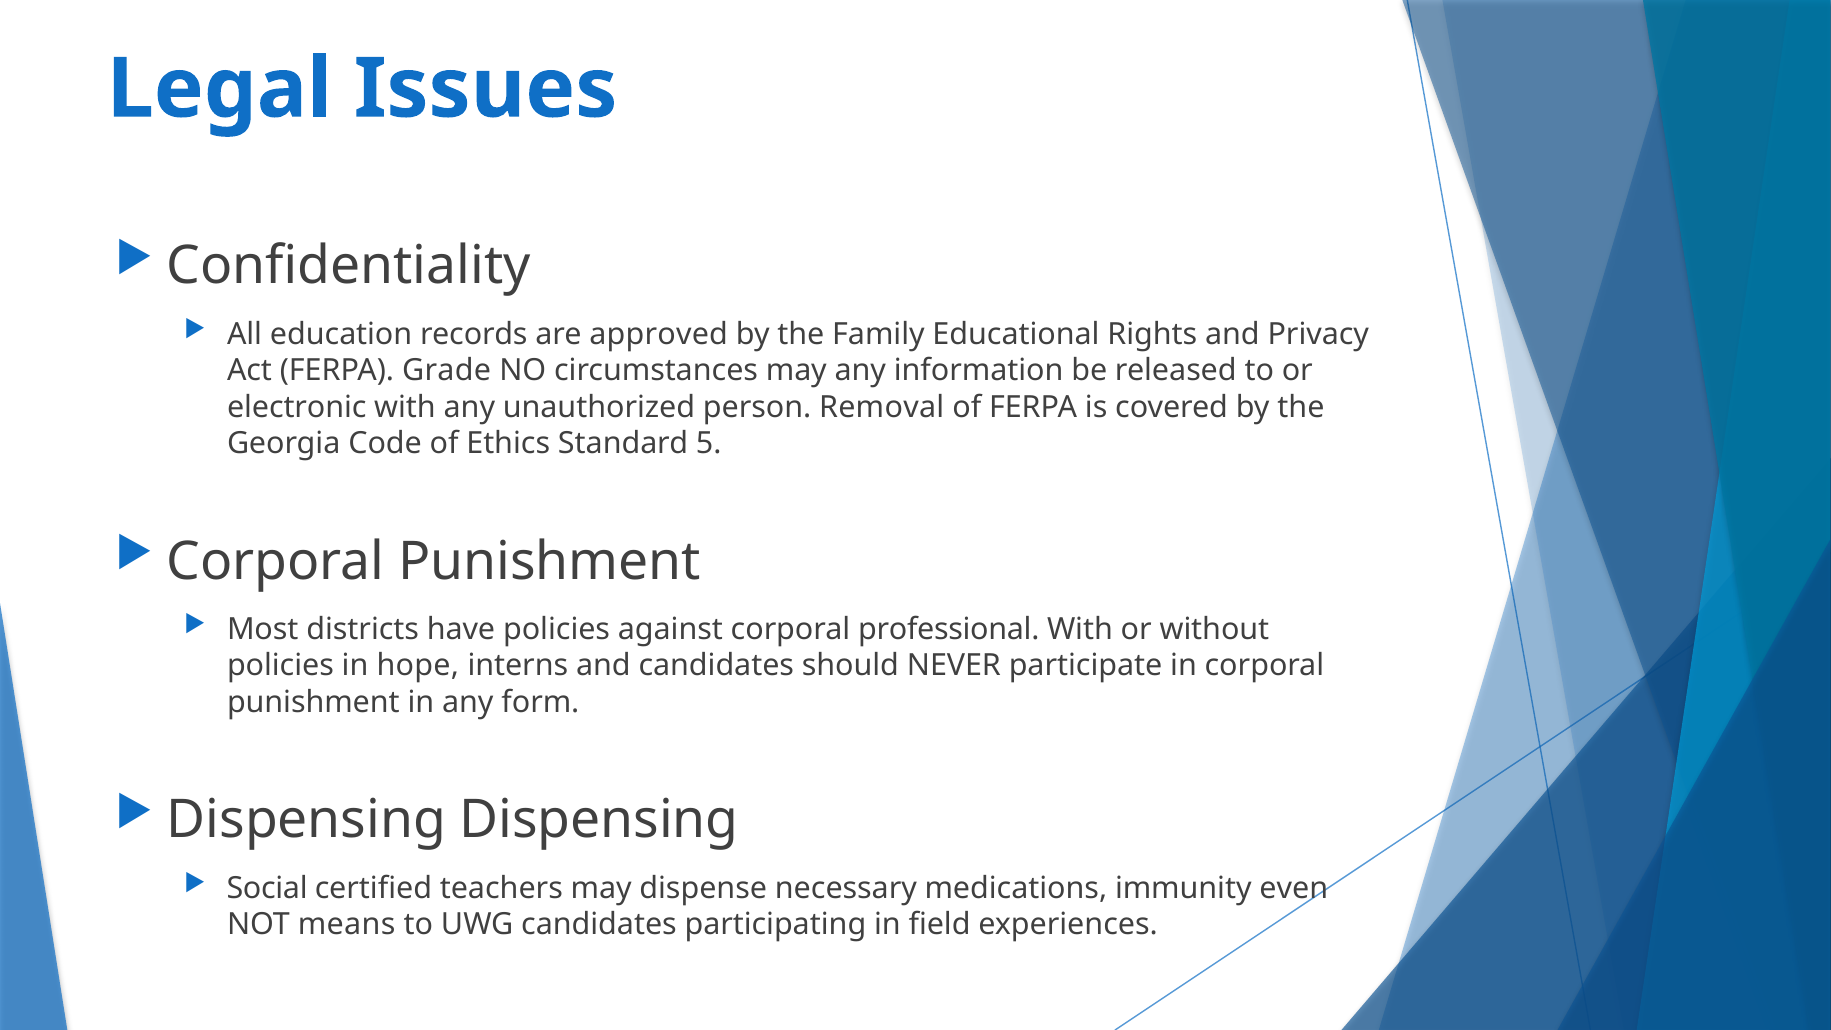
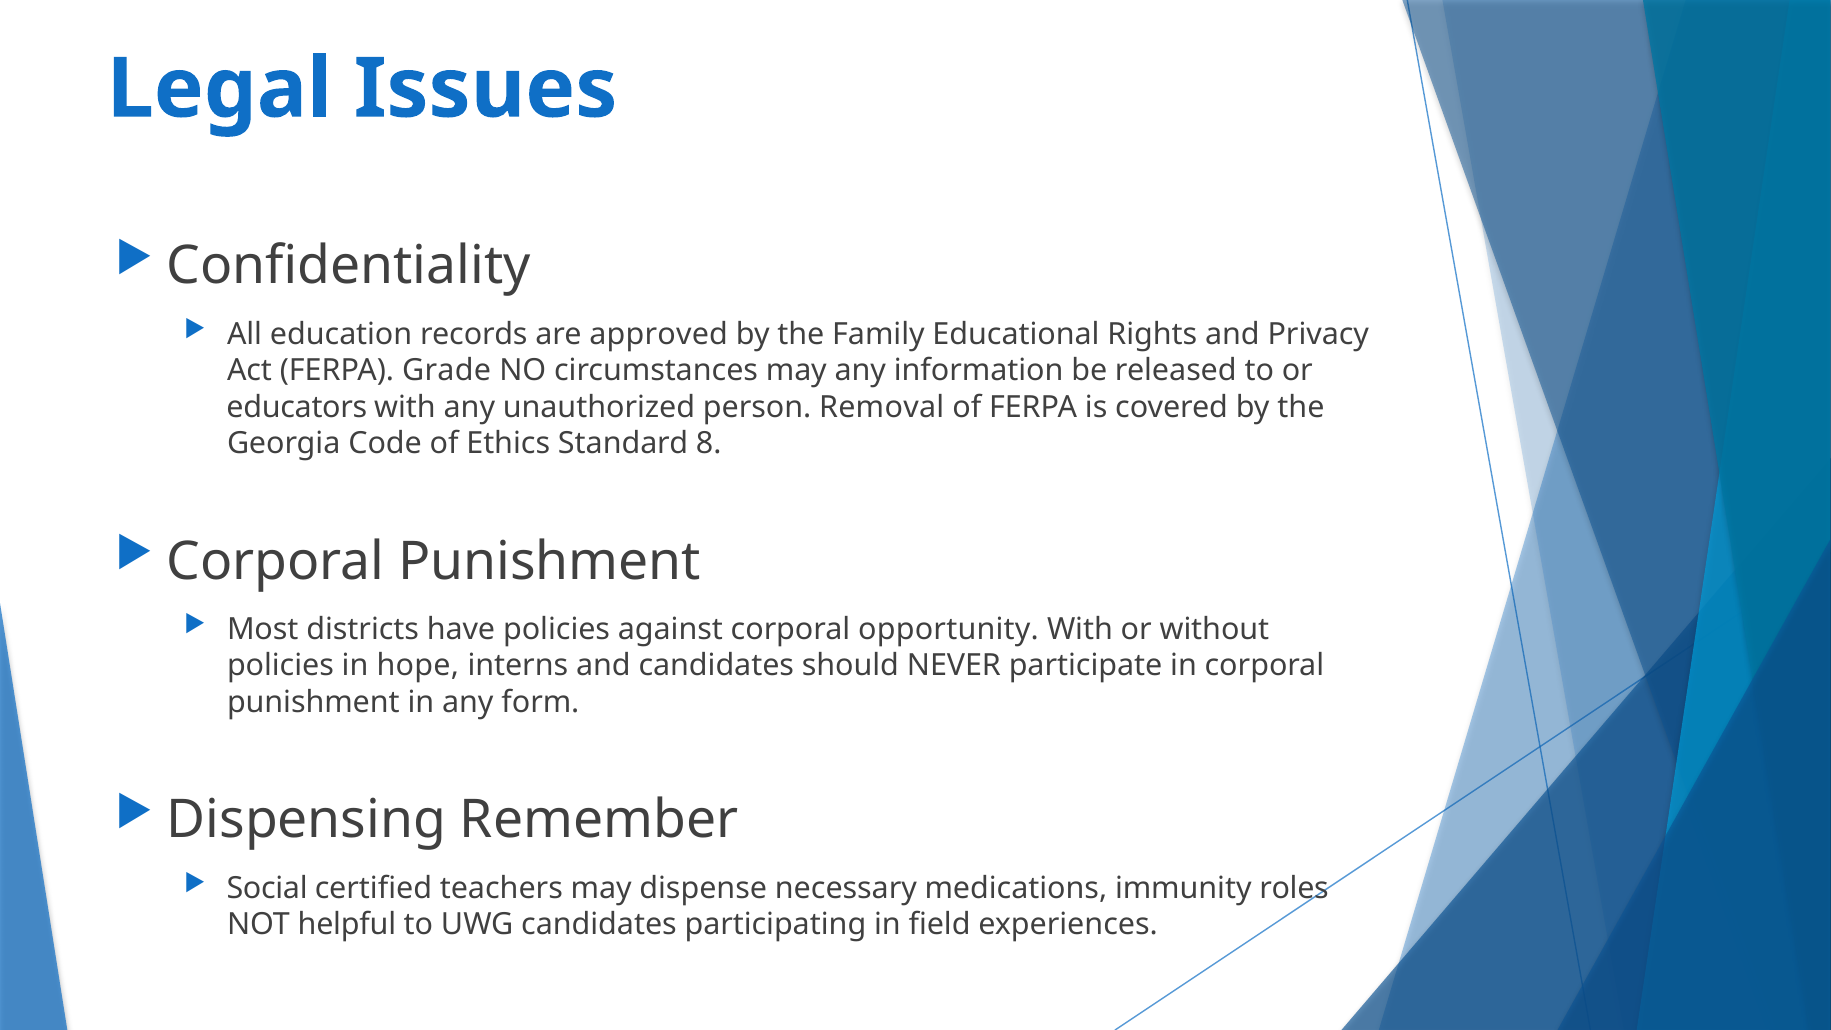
electronic: electronic -> educators
5: 5 -> 8
professional: professional -> opportunity
Dispensing Dispensing: Dispensing -> Remember
even: even -> roles
means: means -> helpful
